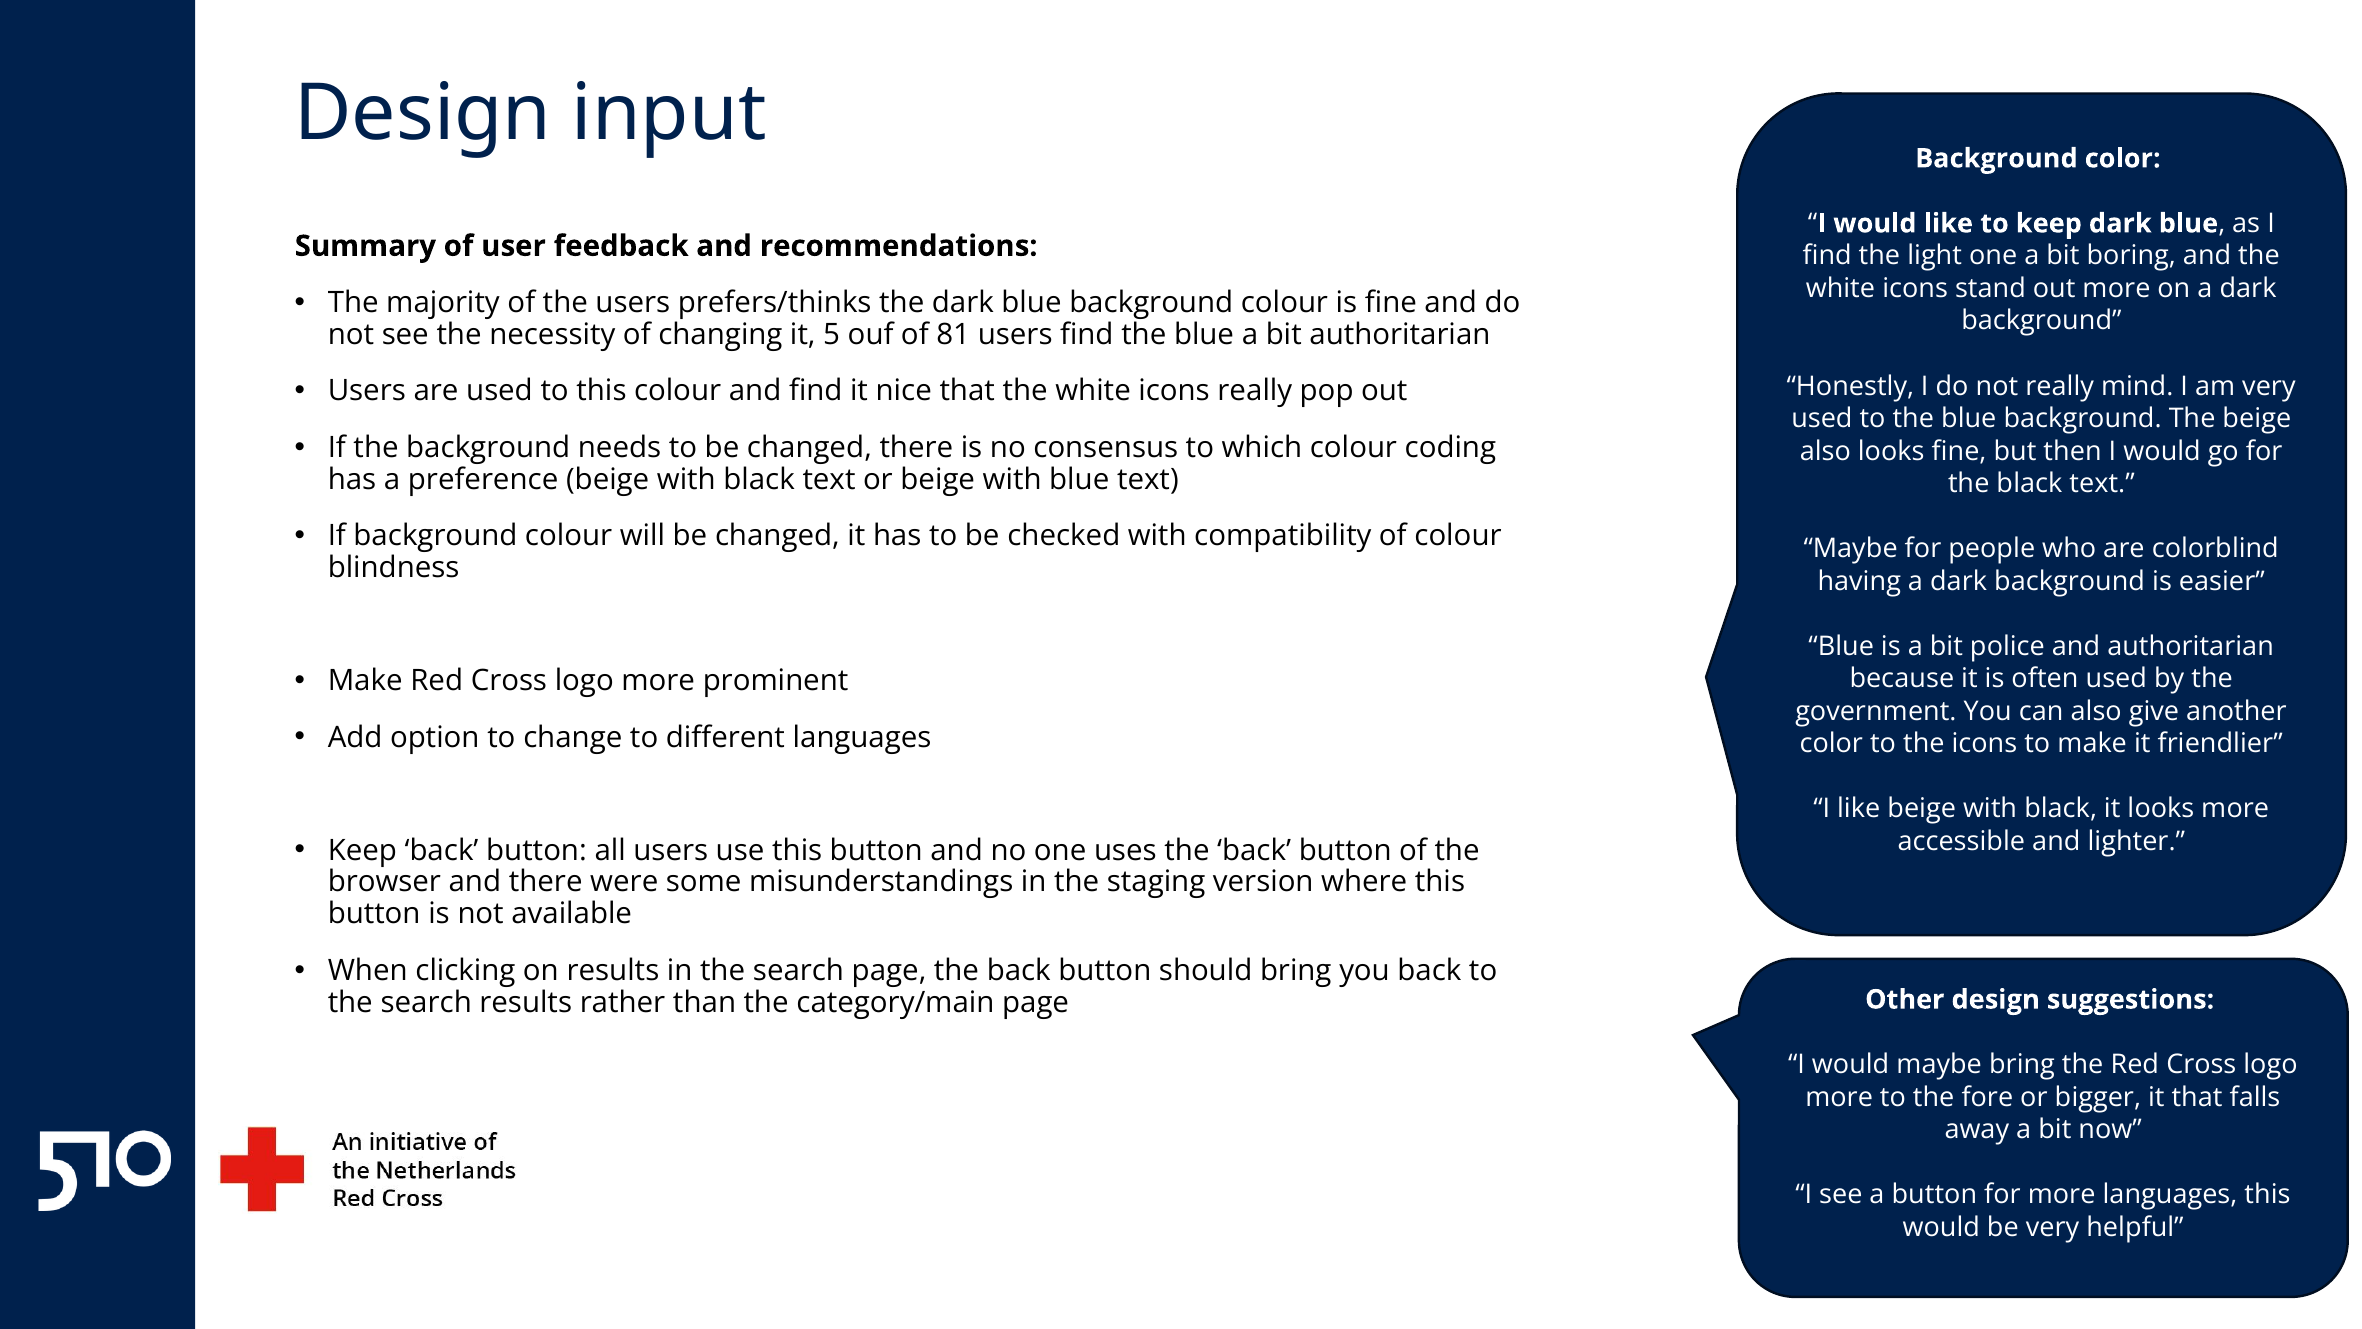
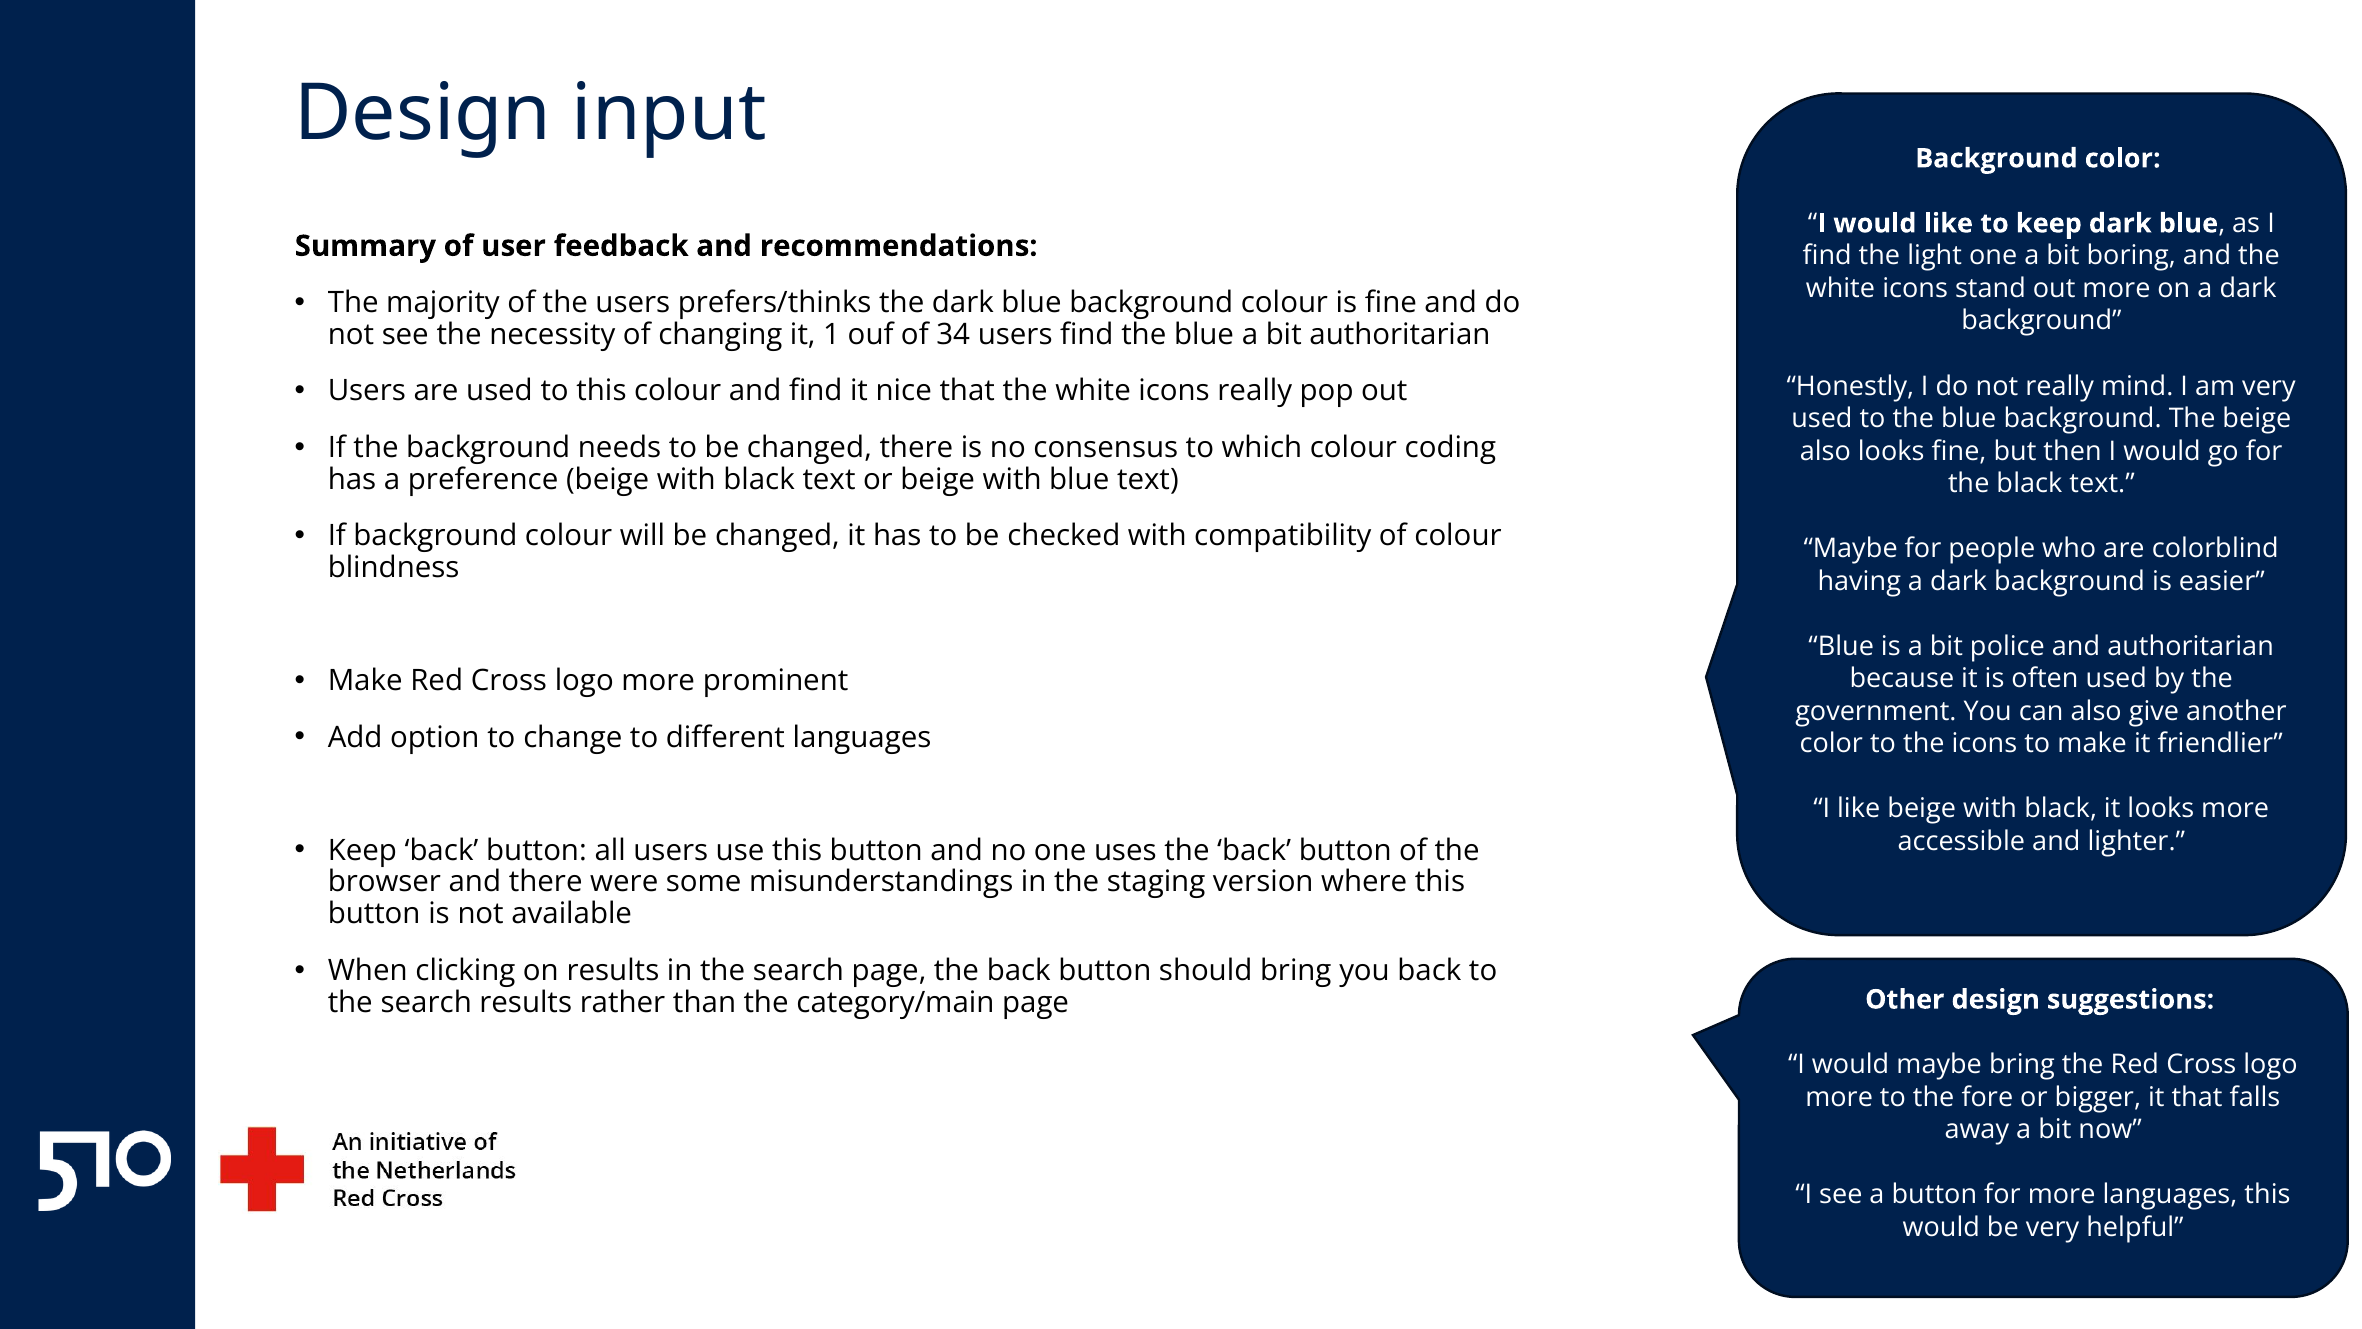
5: 5 -> 1
81: 81 -> 34
